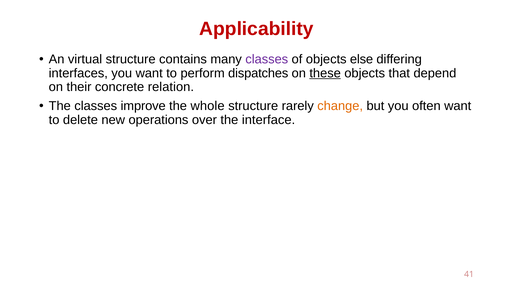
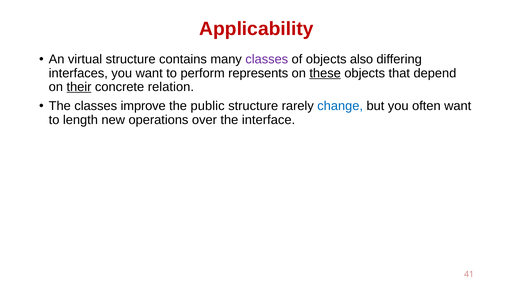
else: else -> also
dispatches: dispatches -> represents
their underline: none -> present
whole: whole -> public
change colour: orange -> blue
delete: delete -> length
